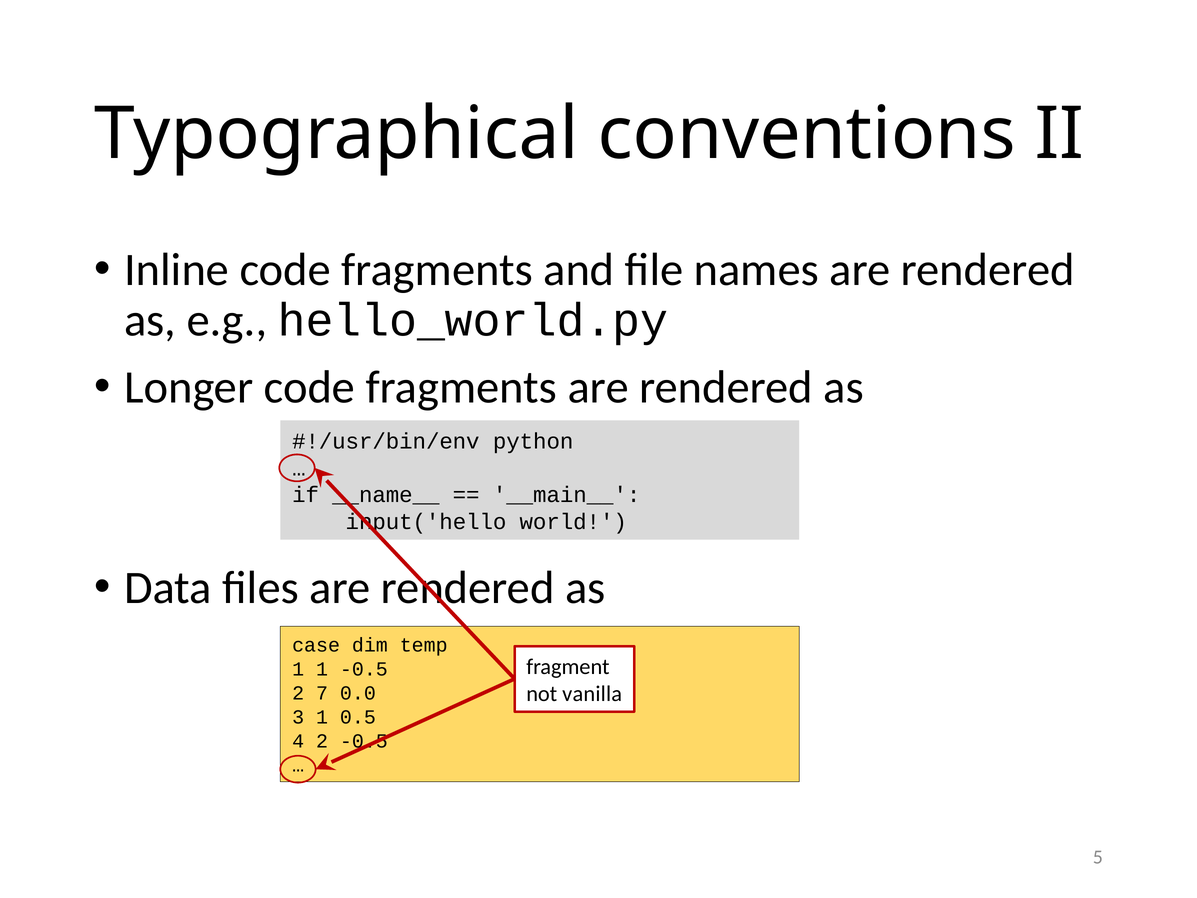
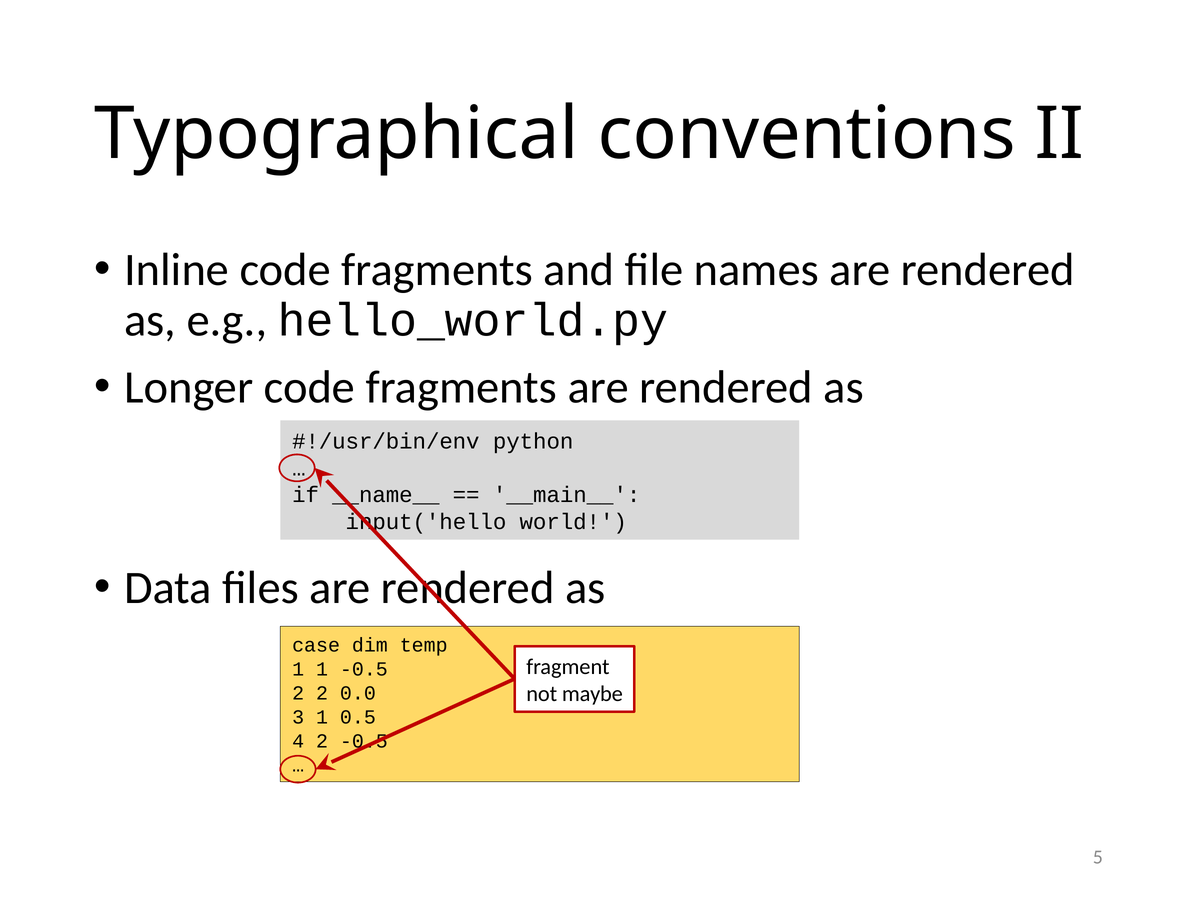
vanilla: vanilla -> maybe
2 7: 7 -> 2
